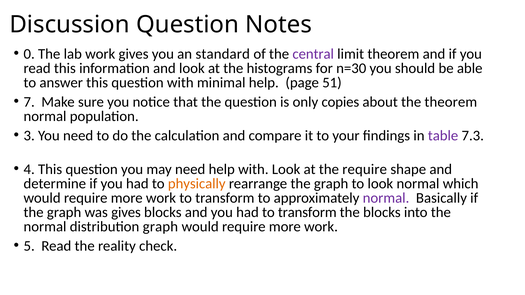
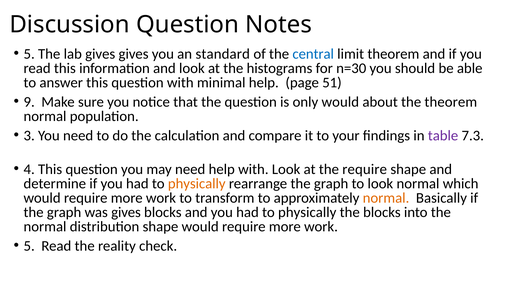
0 at (29, 54): 0 -> 5
lab work: work -> gives
central colour: purple -> blue
7: 7 -> 9
only copies: copies -> would
normal at (386, 198) colour: purple -> orange
transform at (307, 212): transform -> physically
distribution graph: graph -> shape
